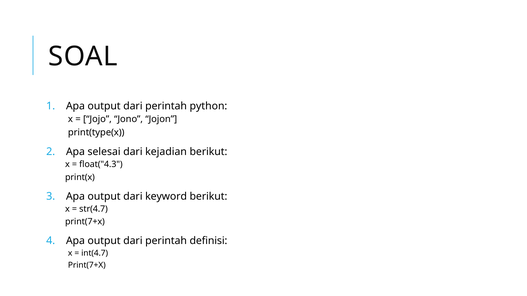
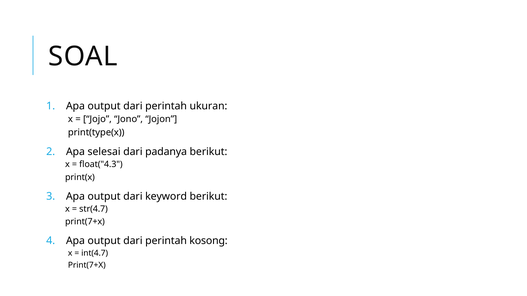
python: python -> ukuran
kejadian: kejadian -> padanya
definisi: definisi -> kosong
